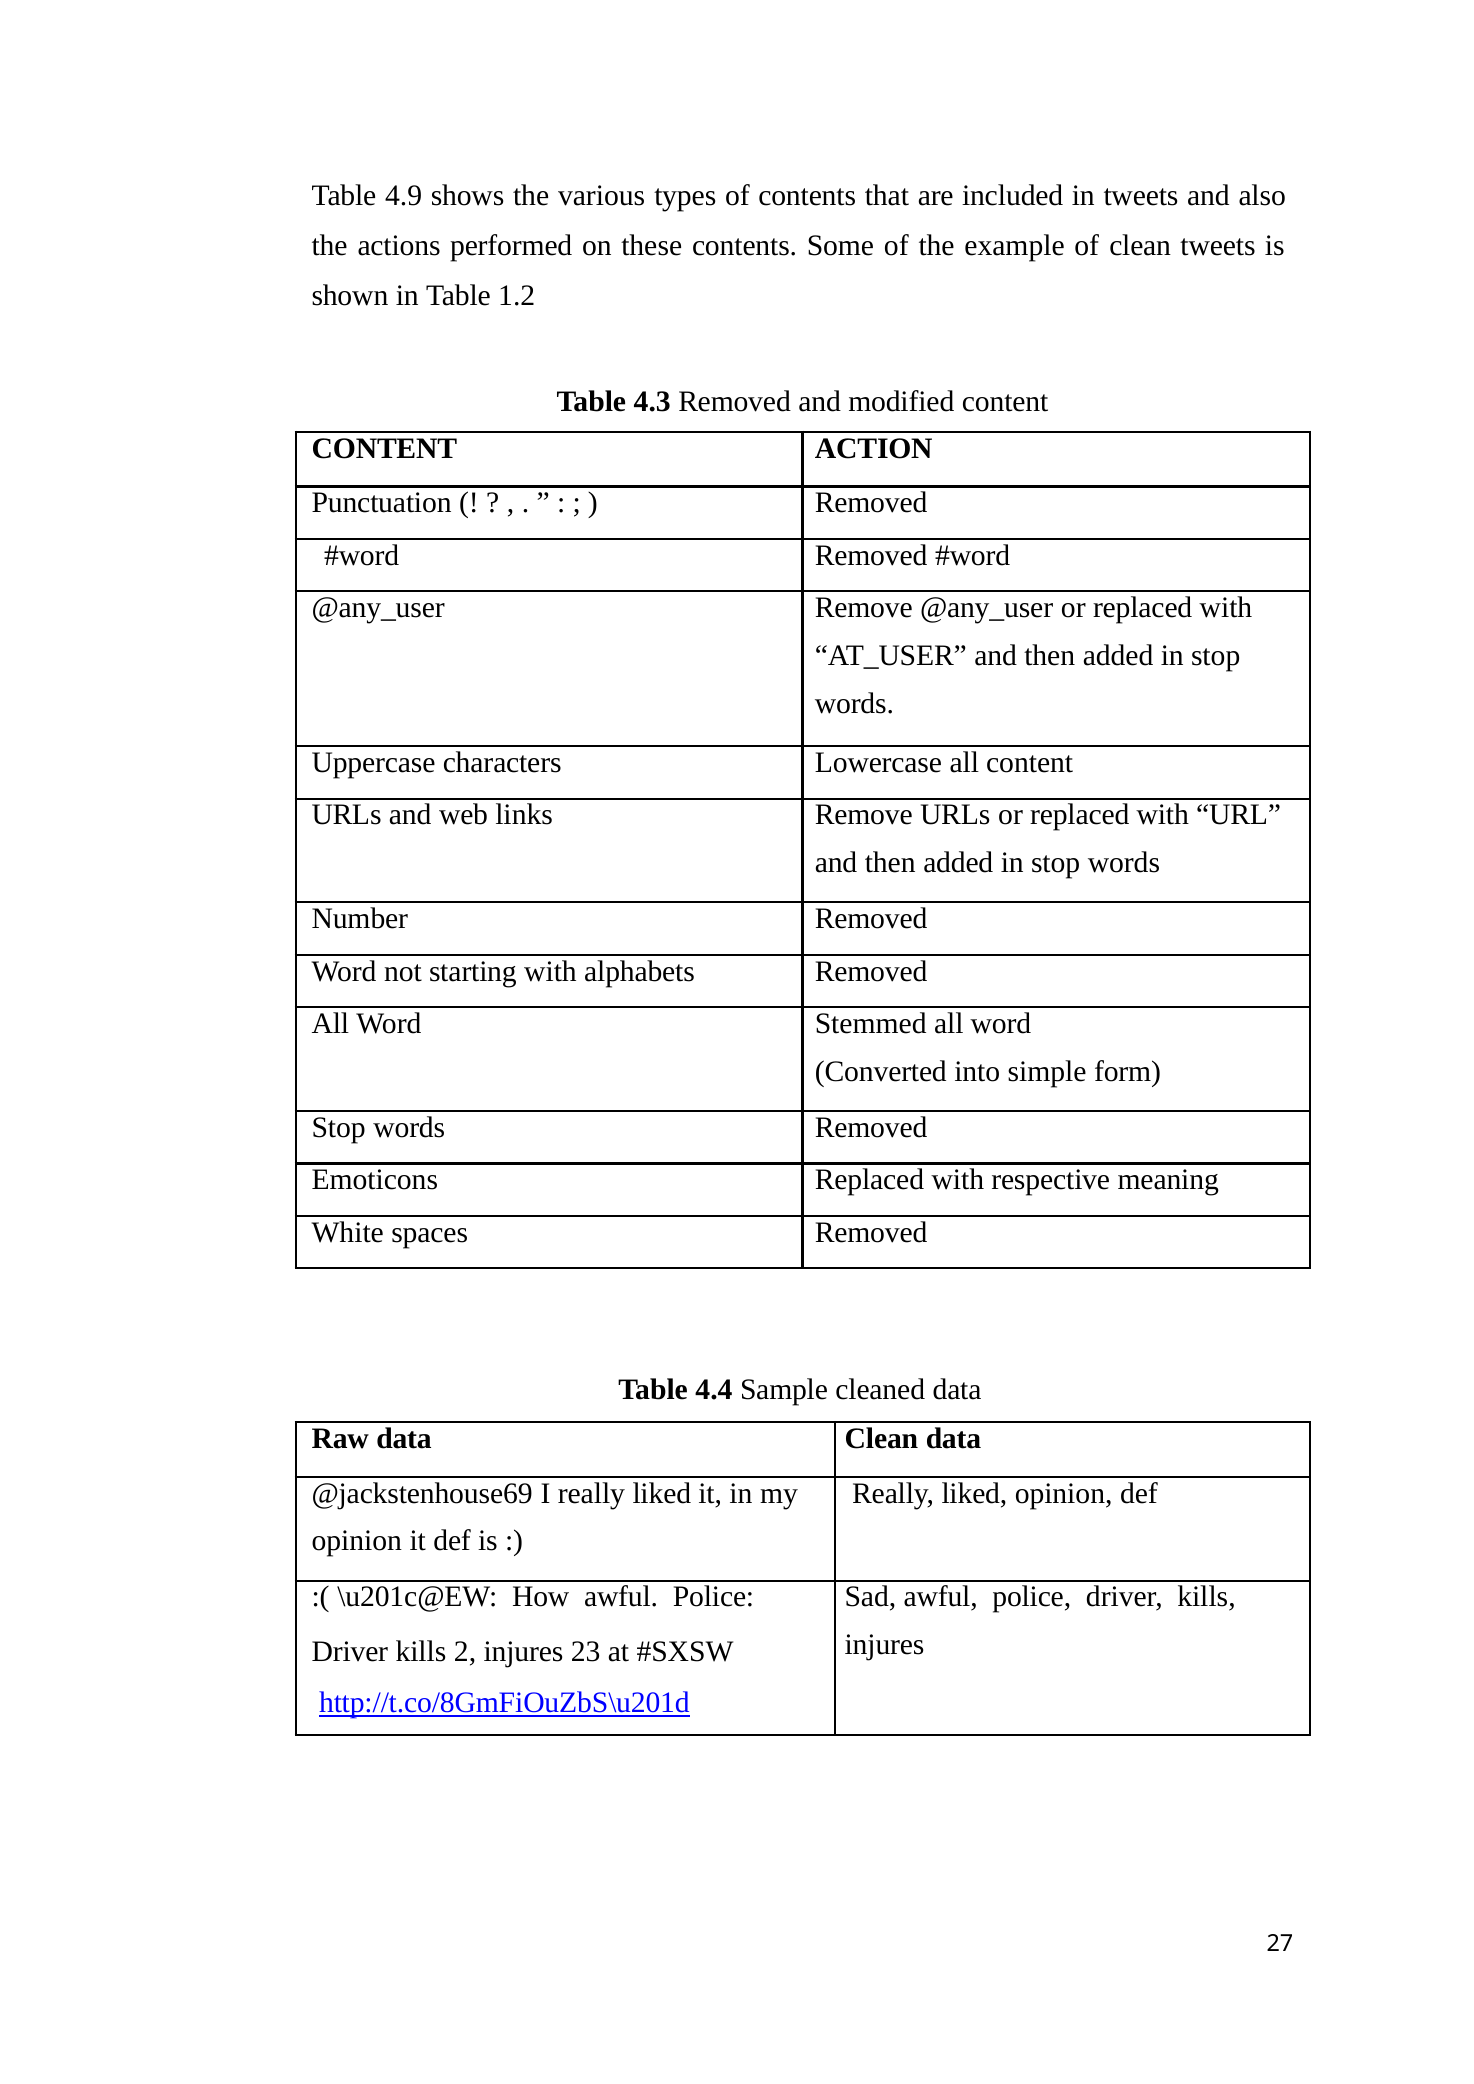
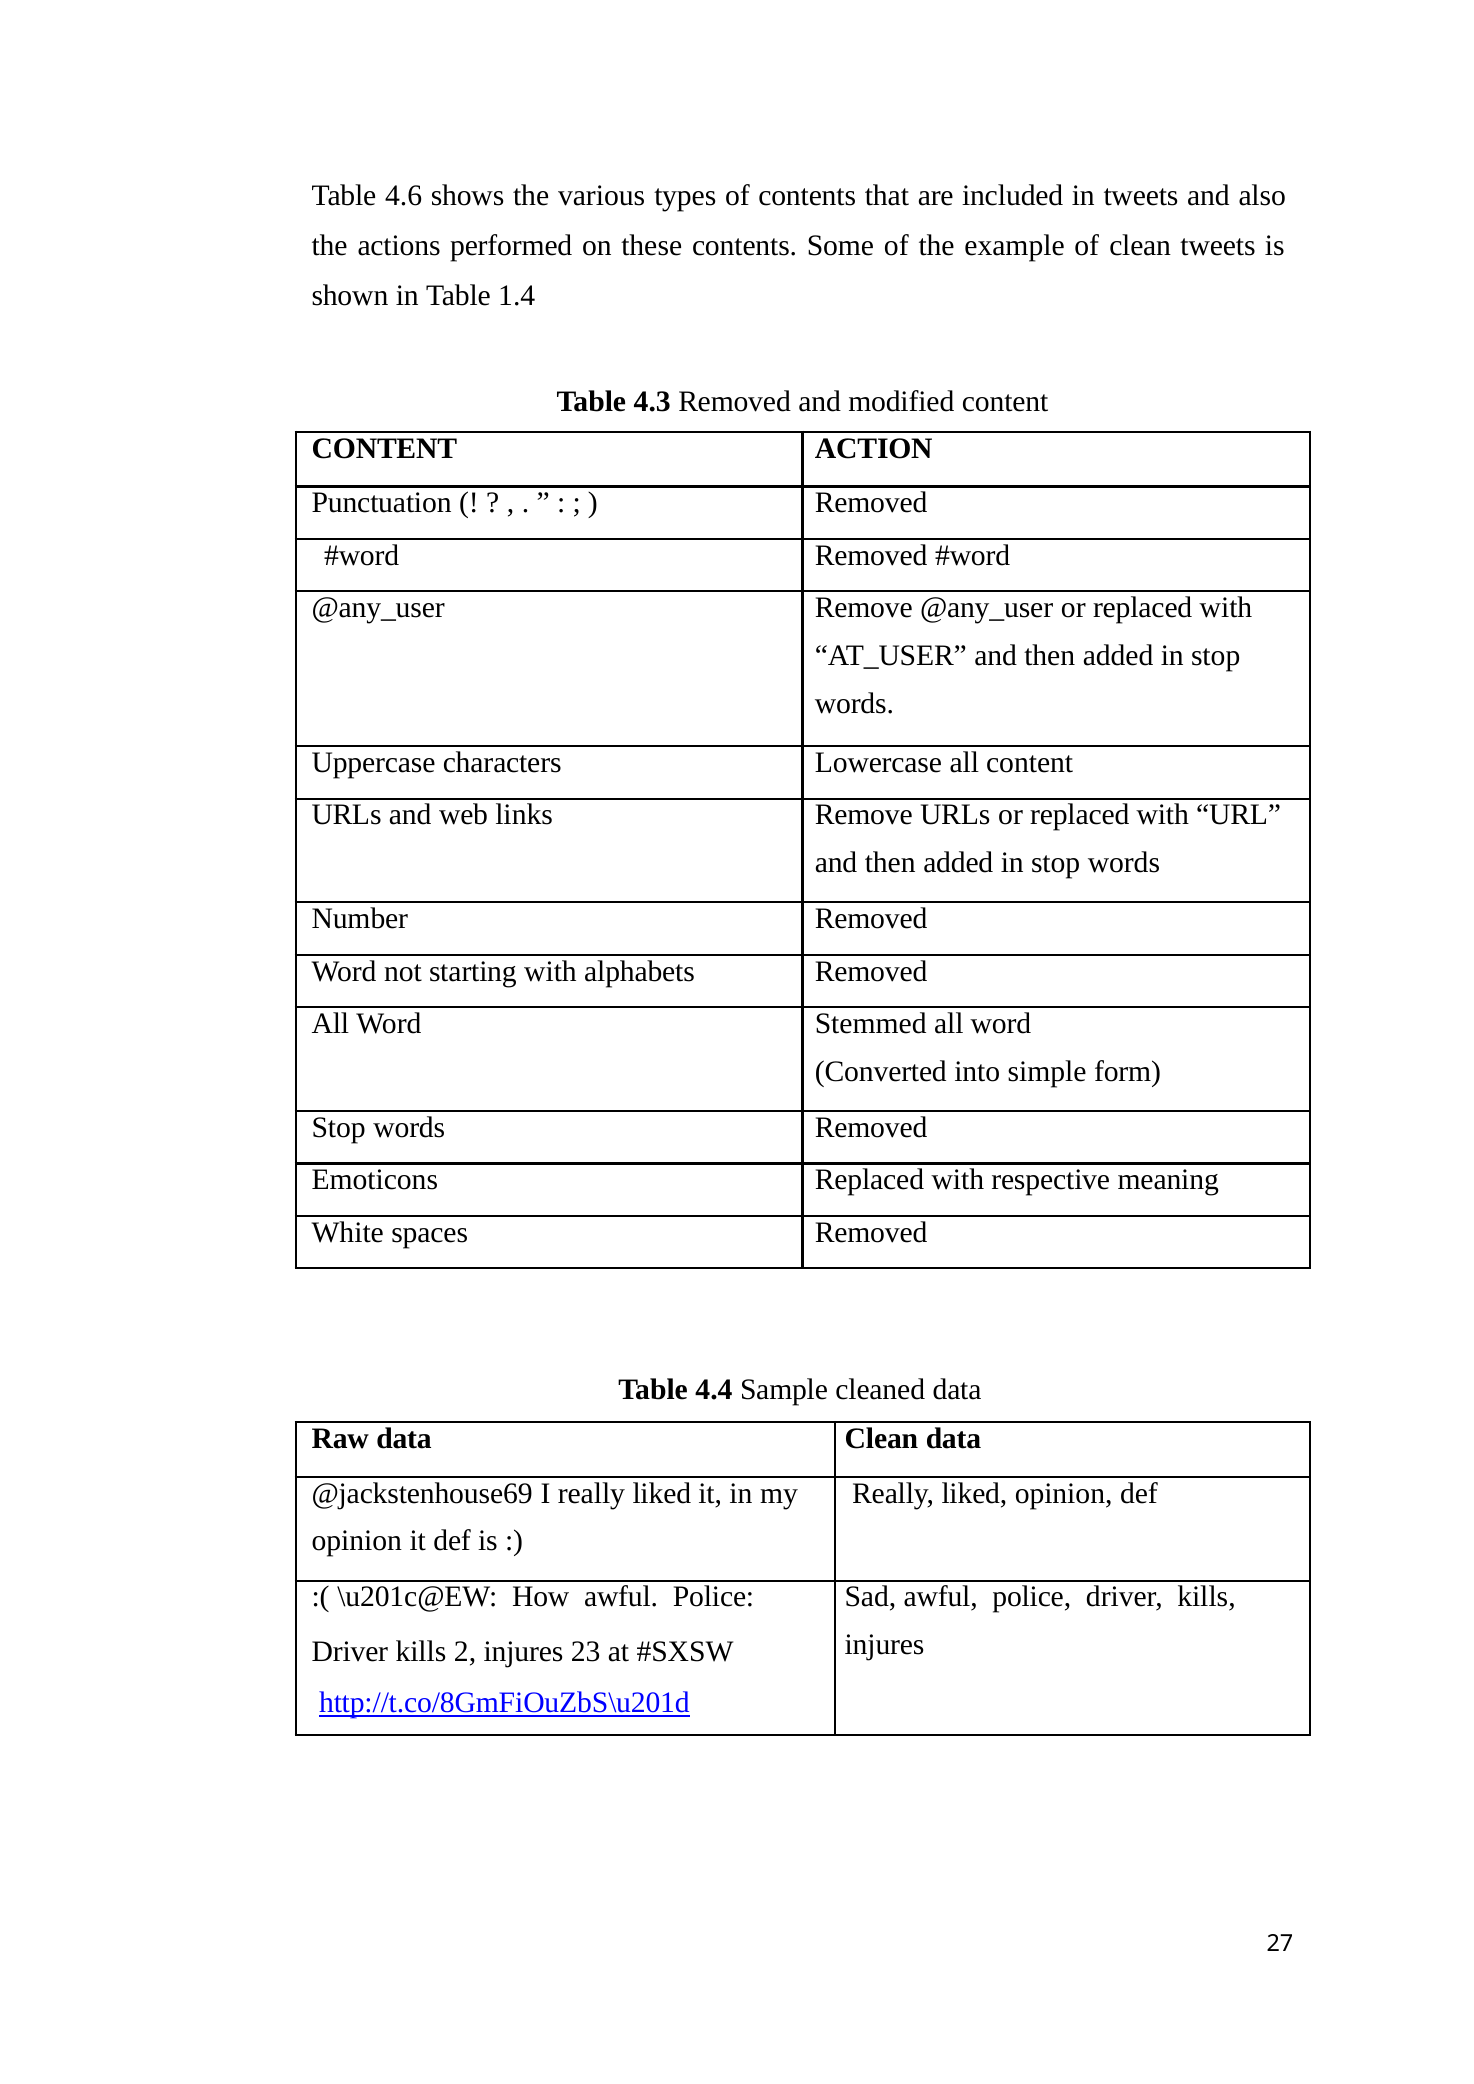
4.9: 4.9 -> 4.6
1.2: 1.2 -> 1.4
